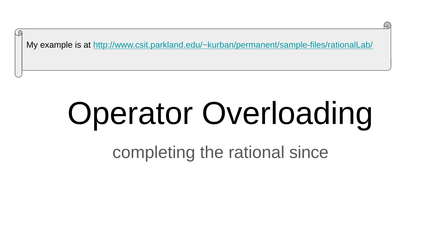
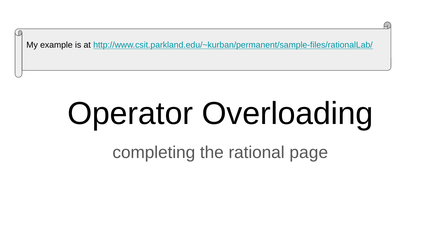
since: since -> page
